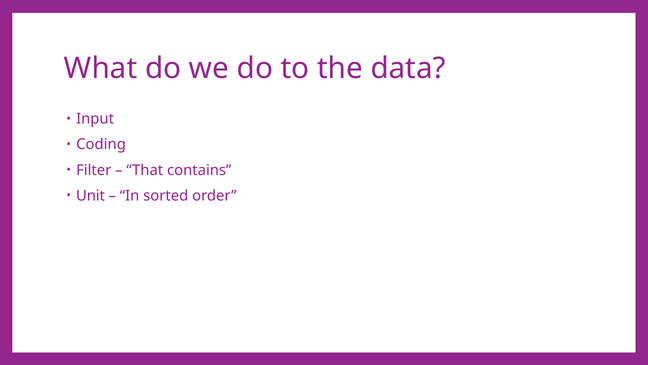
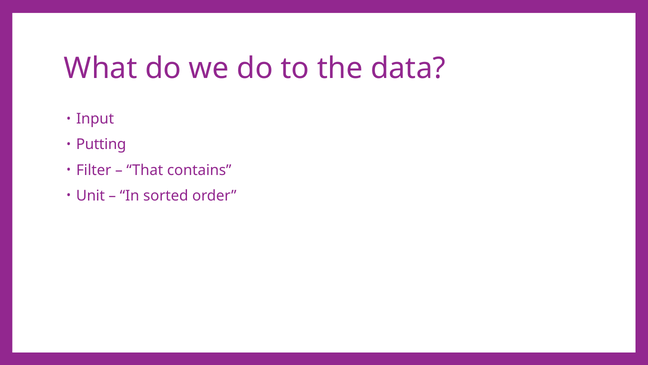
Coding: Coding -> Putting
